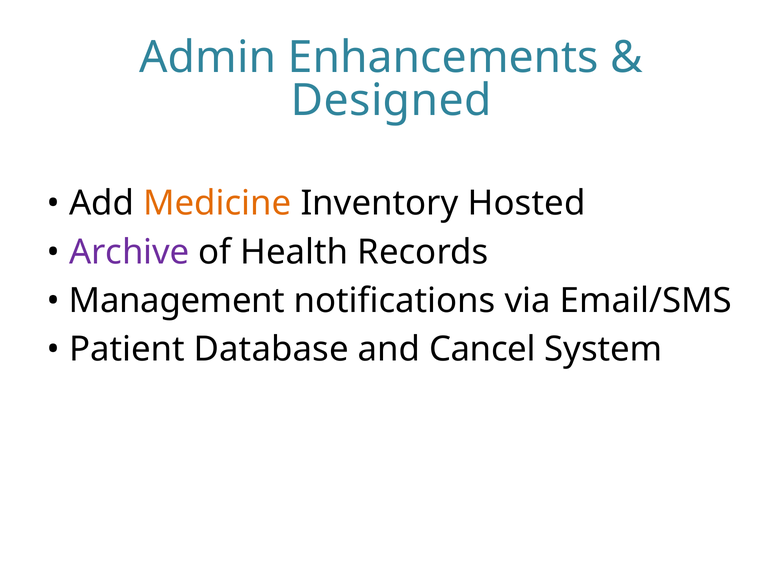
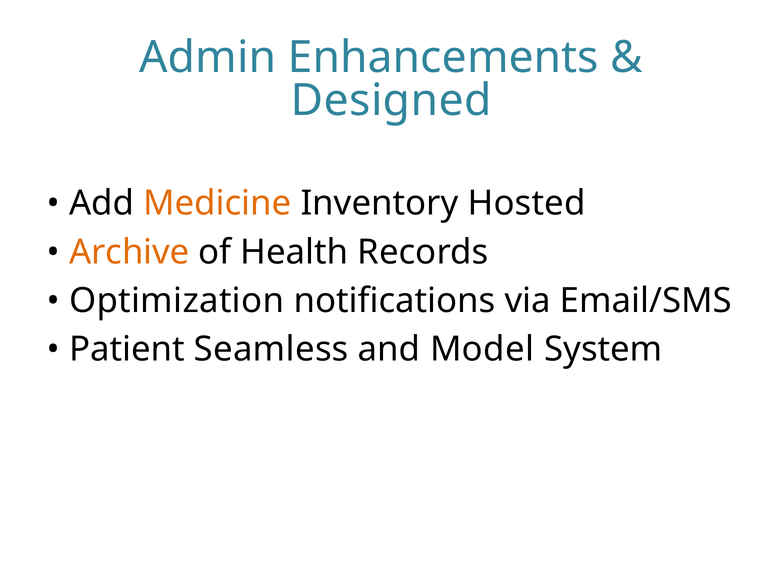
Archive colour: purple -> orange
Management: Management -> Optimization
Database: Database -> Seamless
Cancel: Cancel -> Model
